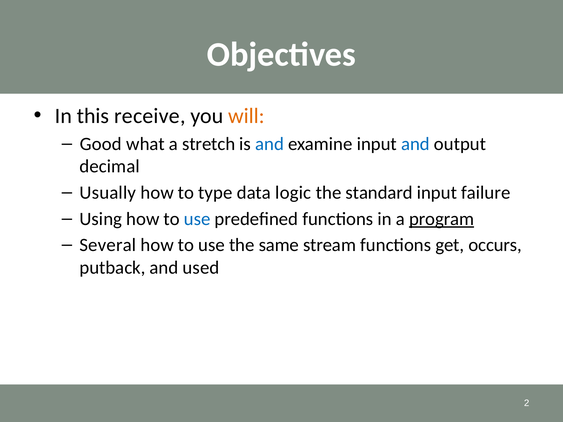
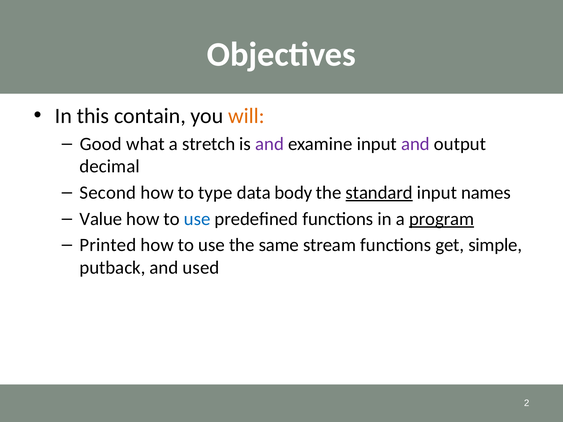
receive: receive -> contain
and at (270, 144) colour: blue -> purple
and at (415, 144) colour: blue -> purple
Usually: Usually -> Second
logic: logic -> body
standard underline: none -> present
failure: failure -> names
Using: Using -> Value
Several: Several -> Printed
occurs: occurs -> simple
